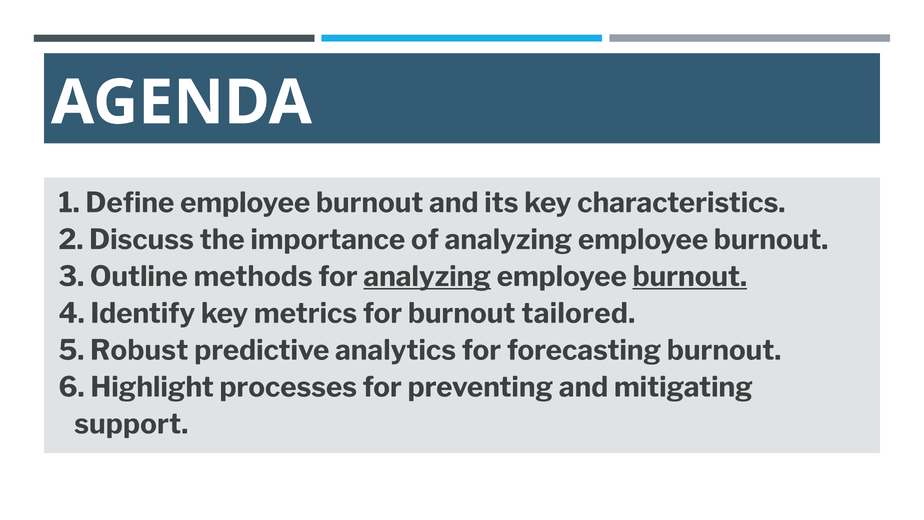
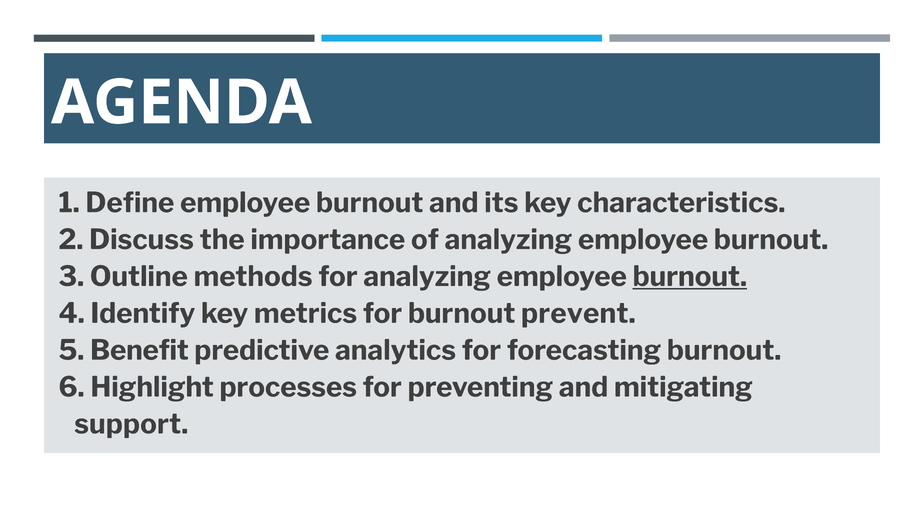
analyzing at (427, 277) underline: present -> none
tailored: tailored -> prevent
Robust: Robust -> Benefit
